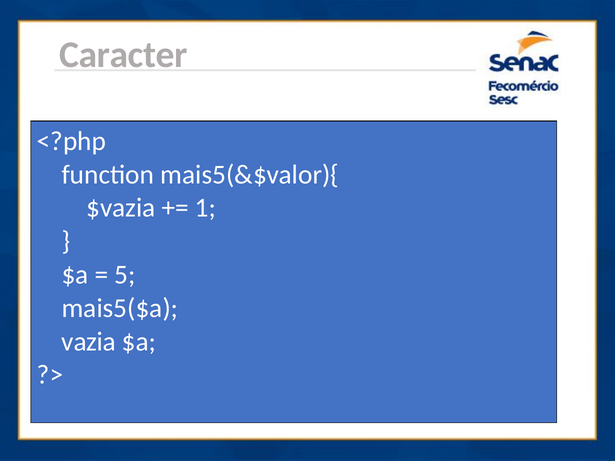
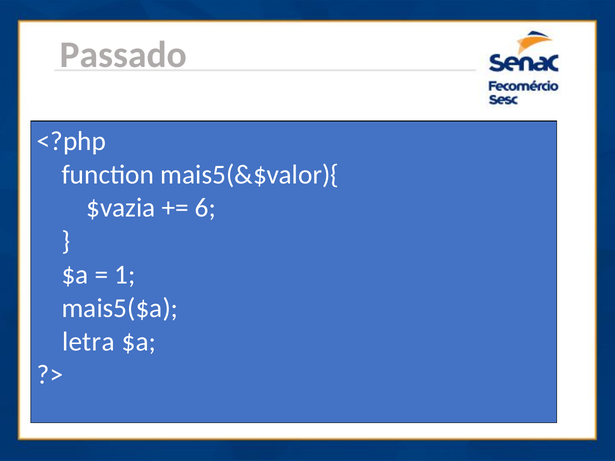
Caracter: Caracter -> Passado
1: 1 -> 6
5: 5 -> 1
vazia: vazia -> letra
